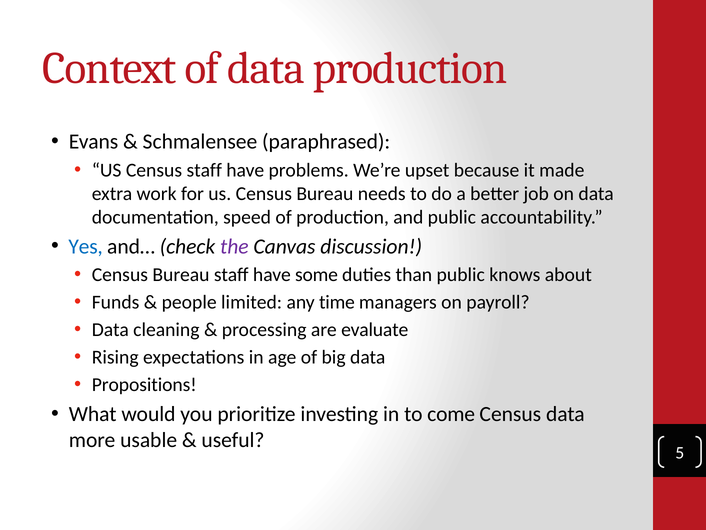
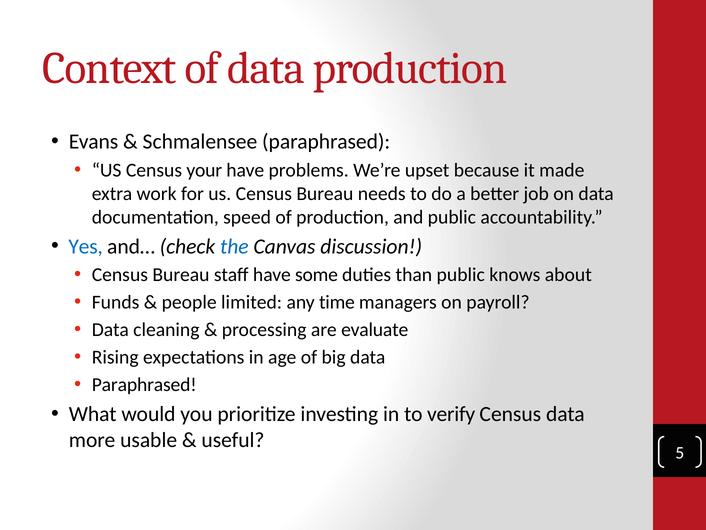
Census staff: staff -> your
the colour: purple -> blue
Propositions at (144, 385): Propositions -> Paraphrased
come: come -> verify
